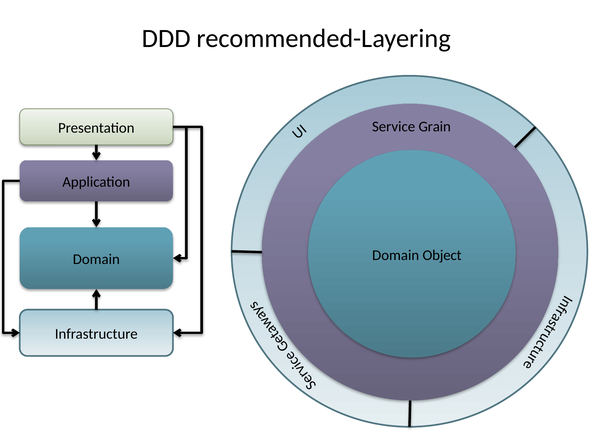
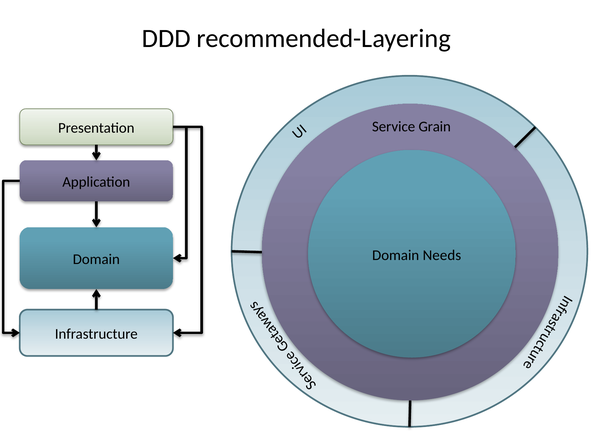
Object: Object -> Needs
